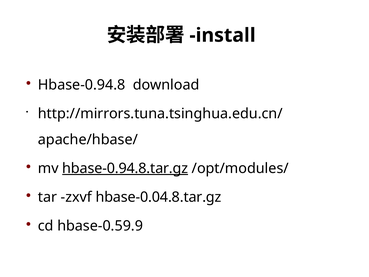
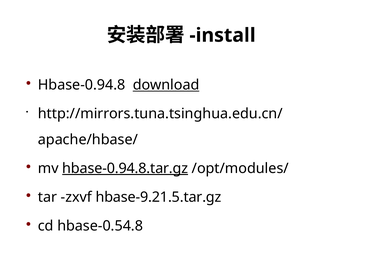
download underline: none -> present
hbase-0.04.8.tar.gz: hbase-0.04.8.tar.gz -> hbase-9.21.5.tar.gz
hbase-0.59.9: hbase-0.59.9 -> hbase-0.54.8
